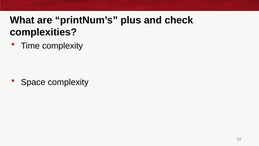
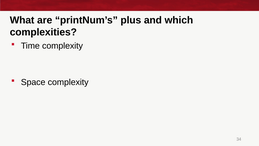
check: check -> which
